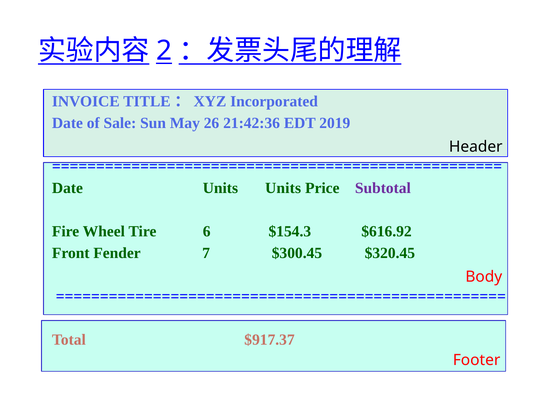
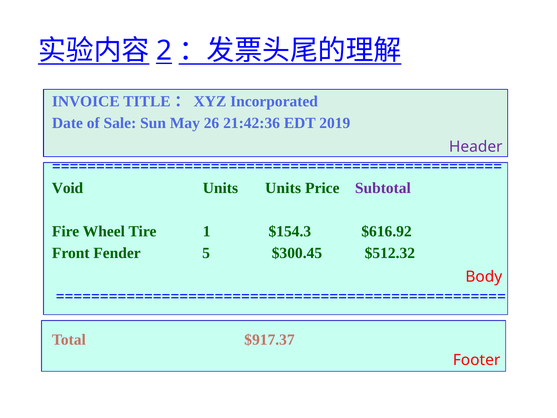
Header colour: black -> purple
Date at (67, 188): Date -> Void
6: 6 -> 1
7: 7 -> 5
$320.45: $320.45 -> $512.32
